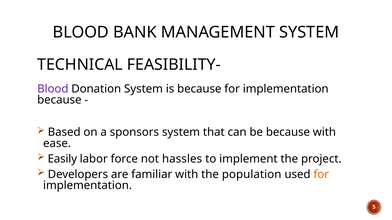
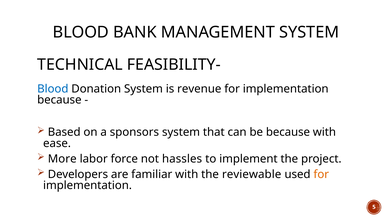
Blood at (53, 89) colour: purple -> blue
is because: because -> revenue
Easily: Easily -> More
population: population -> reviewable
